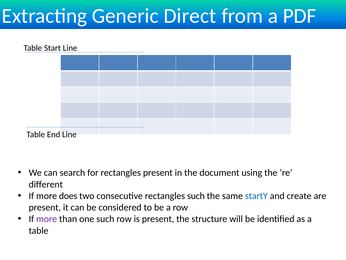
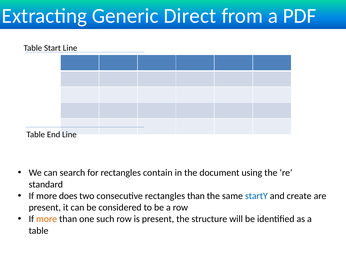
rectangles present: present -> contain
different: different -> standard
rectangles such: such -> than
more at (47, 219) colour: purple -> orange
